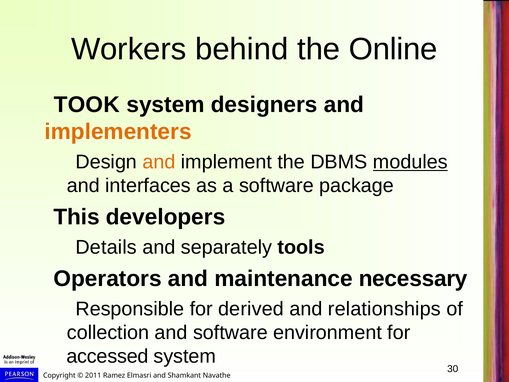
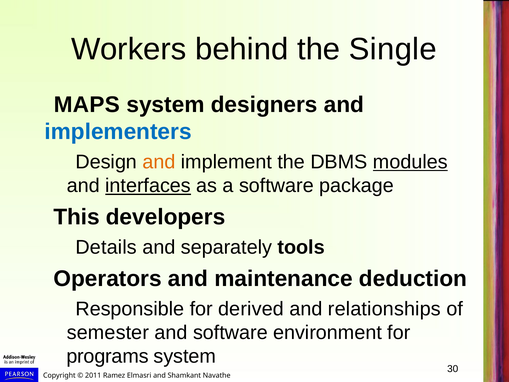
Online: Online -> Single
TOOK: TOOK -> MAPS
implementers colour: orange -> blue
interfaces underline: none -> present
necessary: necessary -> deduction
collection: collection -> semester
accessed: accessed -> programs
